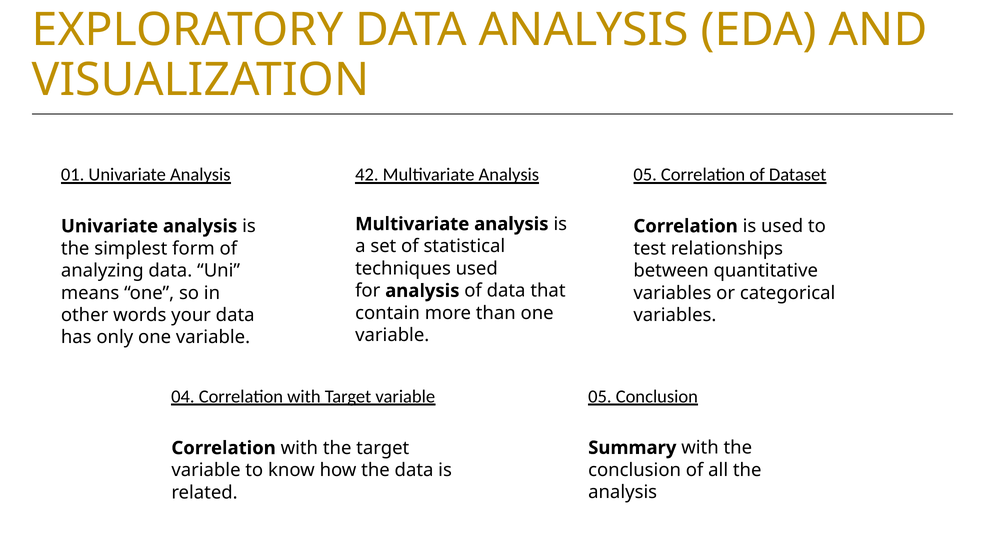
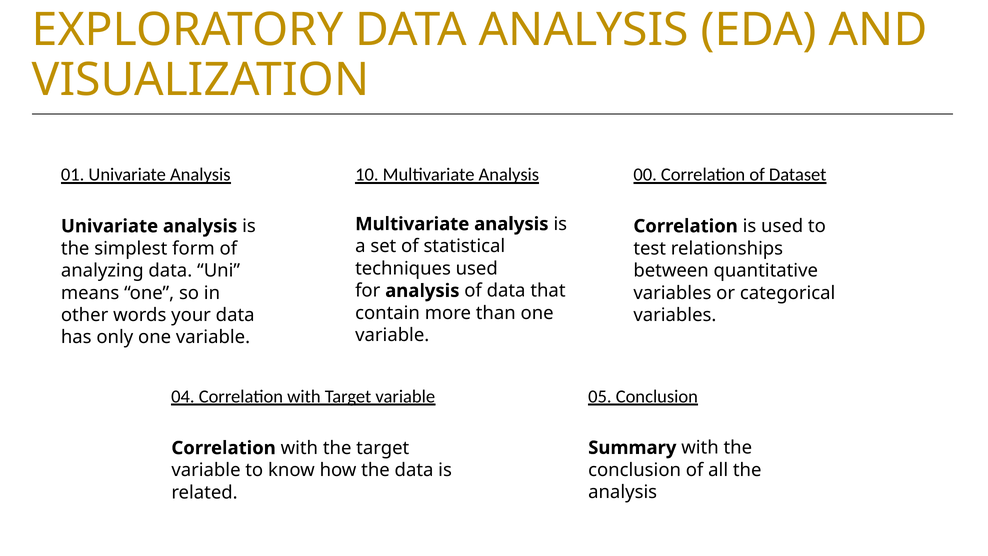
42: 42 -> 10
Analysis 05: 05 -> 00
